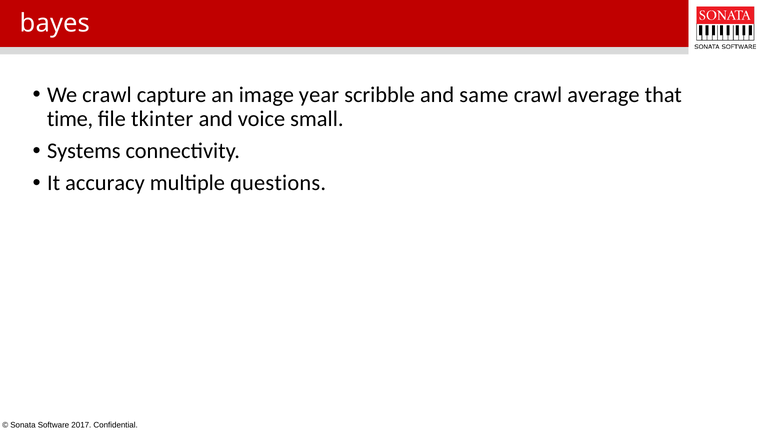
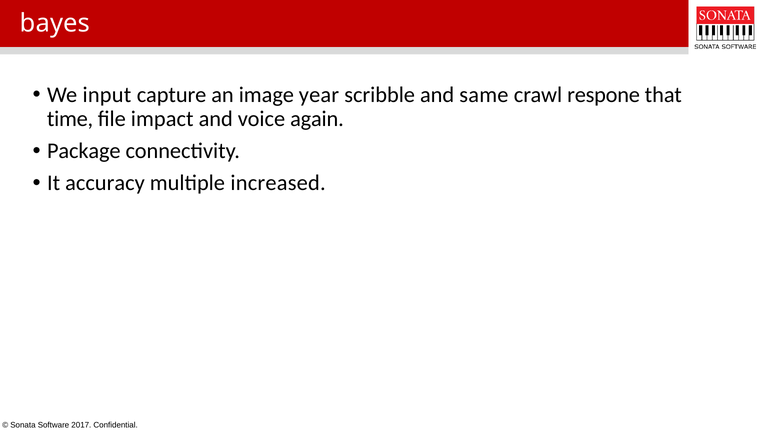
We crawl: crawl -> input
average: average -> respone
tkinter: tkinter -> impact
small: small -> again
Systems: Systems -> Package
questions: questions -> increased
